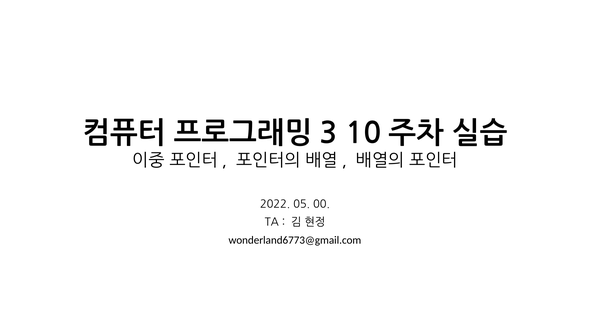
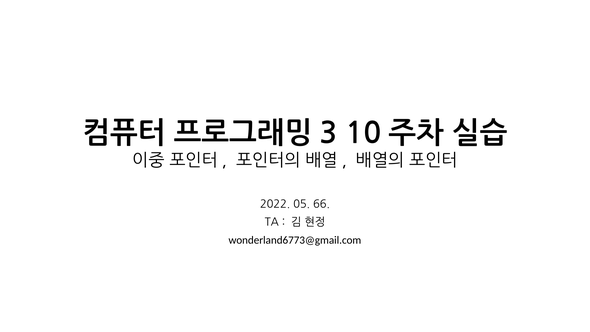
00: 00 -> 66
